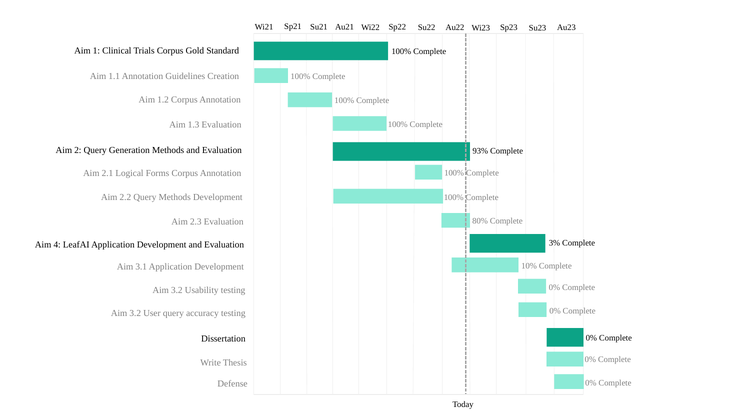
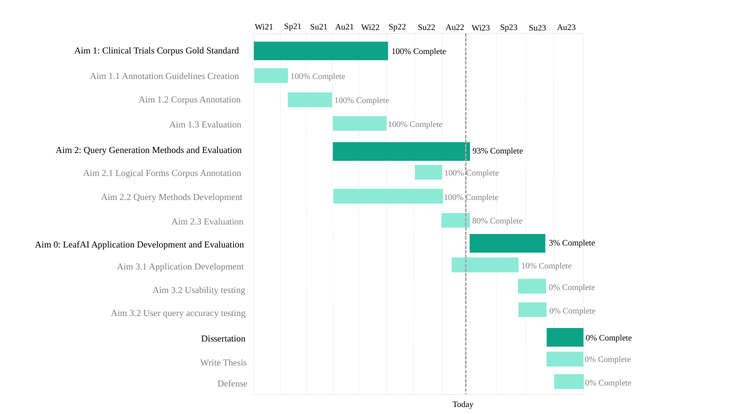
4: 4 -> 0
